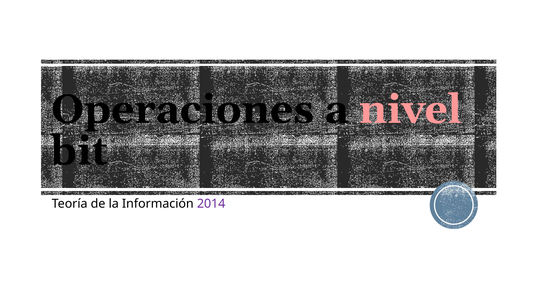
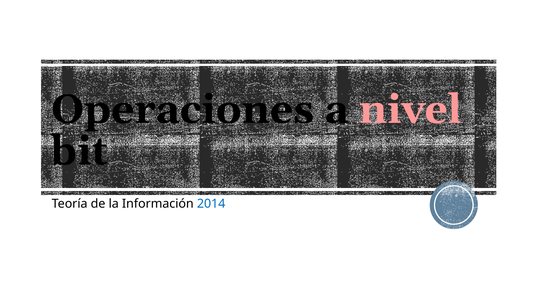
2014 colour: purple -> blue
